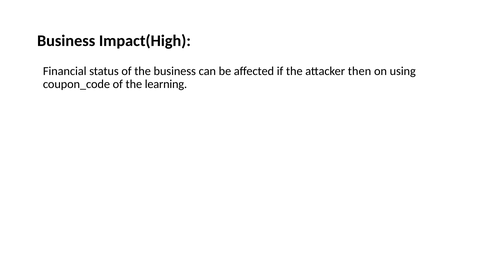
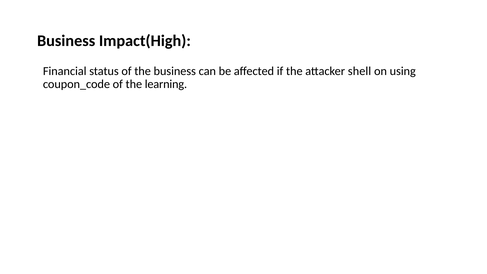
then: then -> shell
